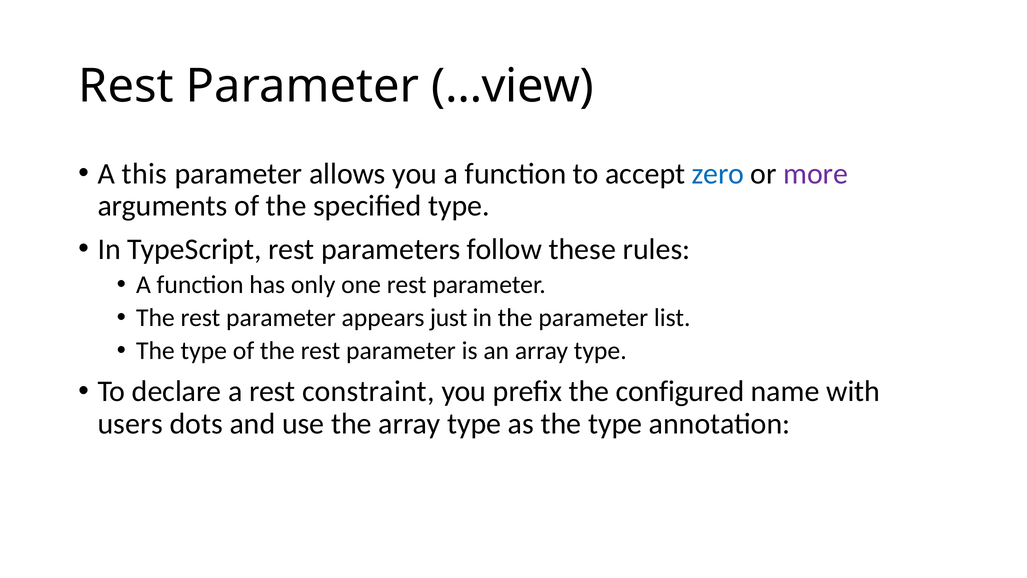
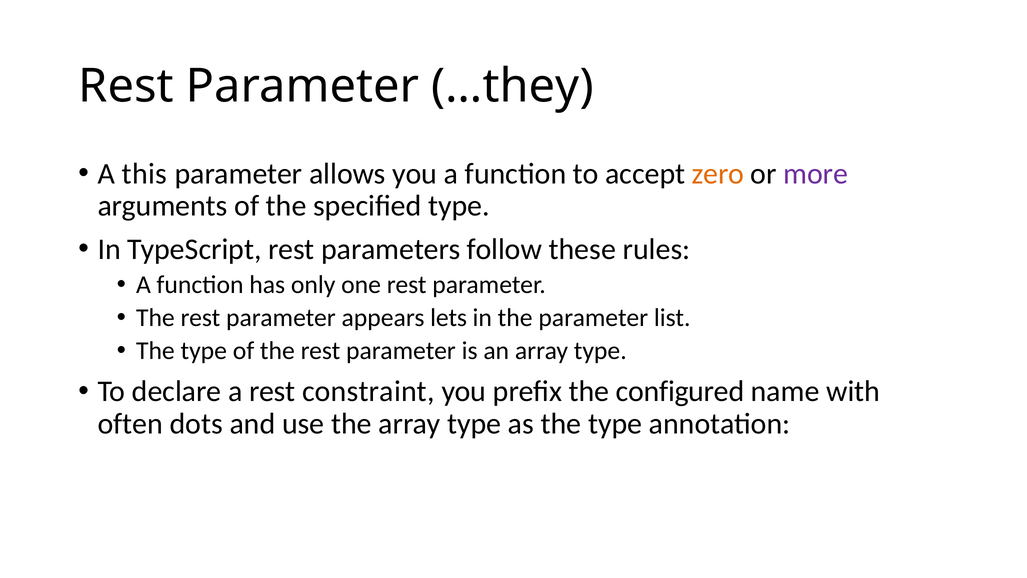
…view: …view -> …they
zero colour: blue -> orange
just: just -> lets
users: users -> often
